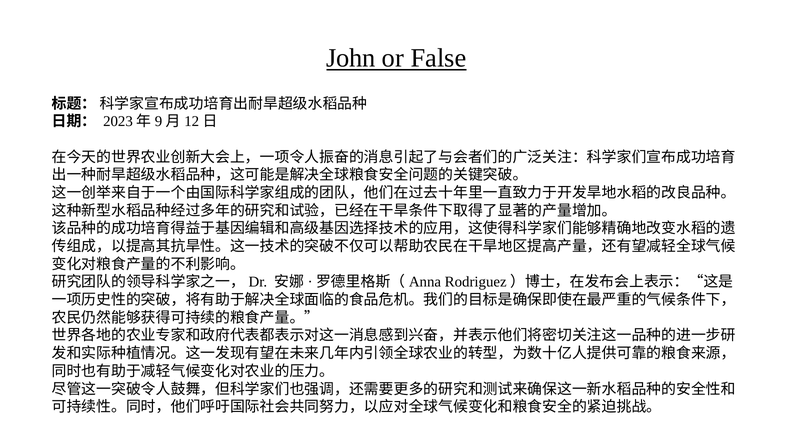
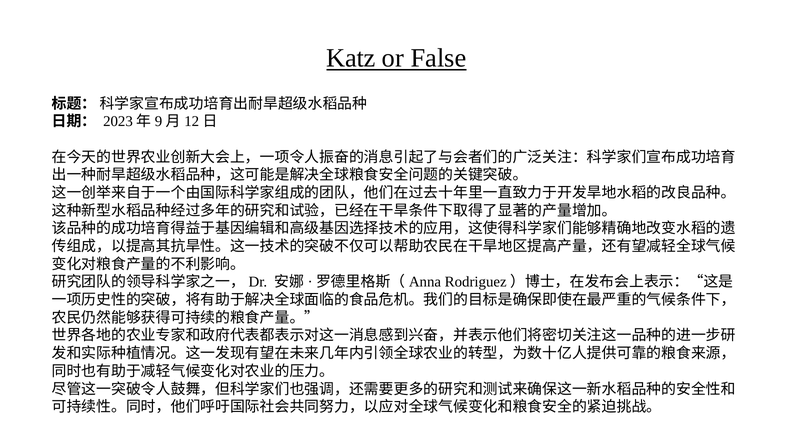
John: John -> Katz
